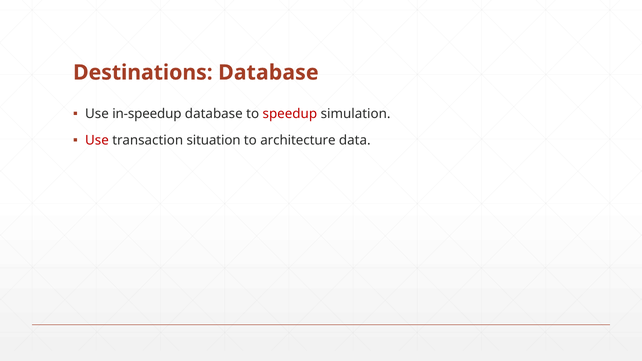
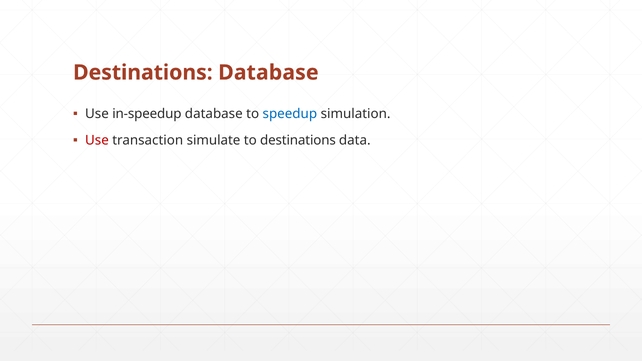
speedup colour: red -> blue
situation: situation -> simulate
to architecture: architecture -> destinations
